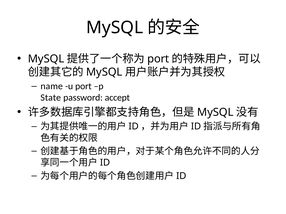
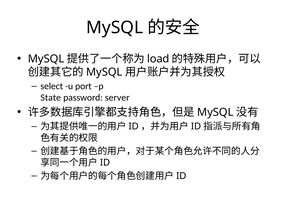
port at (158, 59): port -> load
name: name -> select
accept: accept -> server
